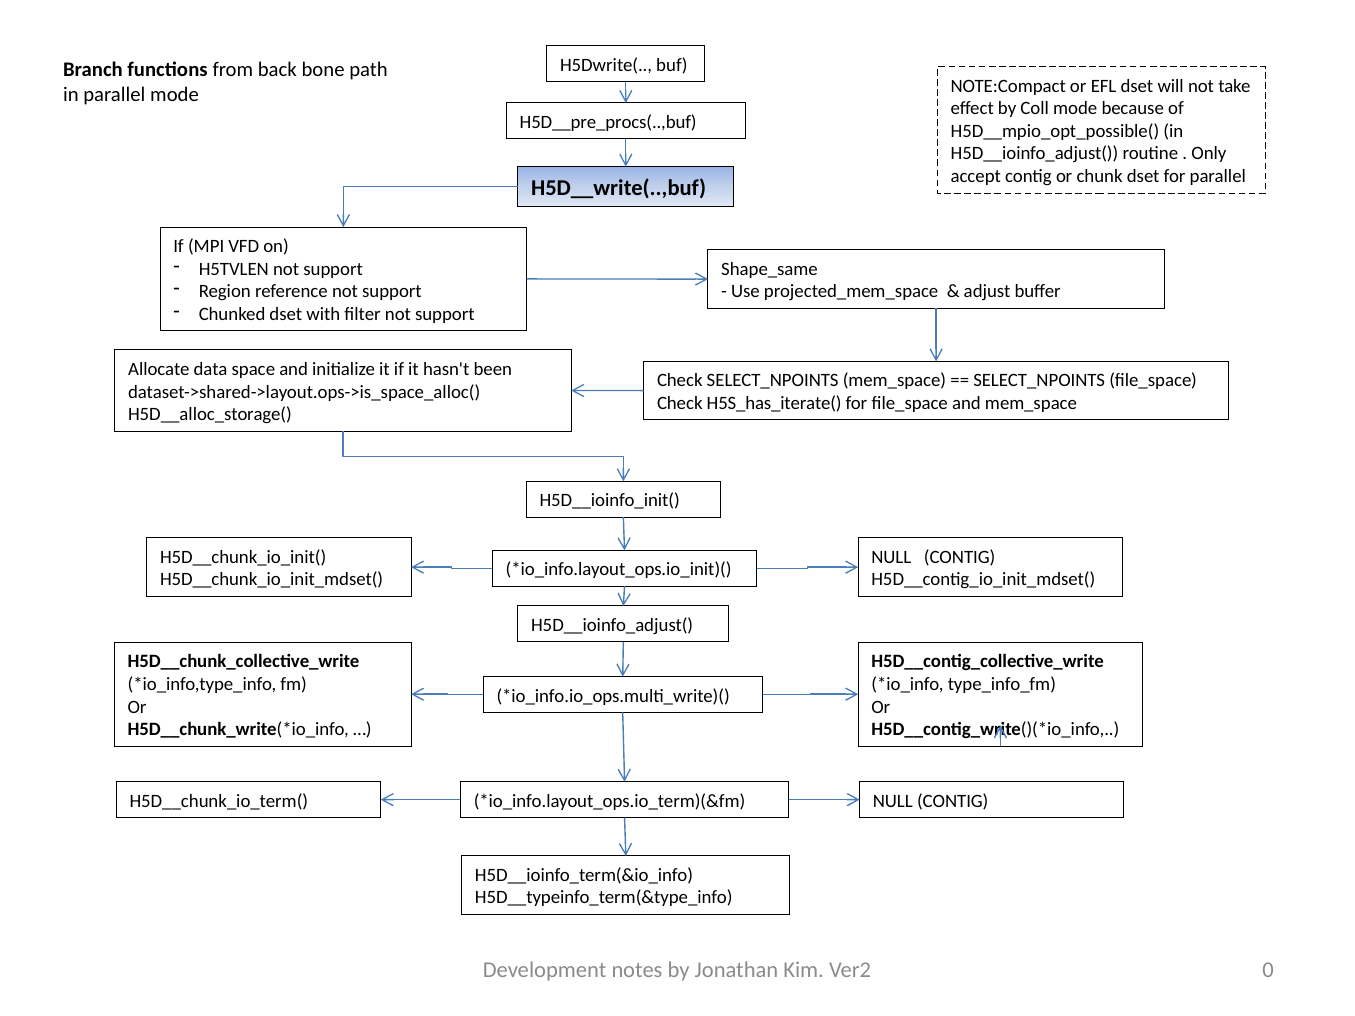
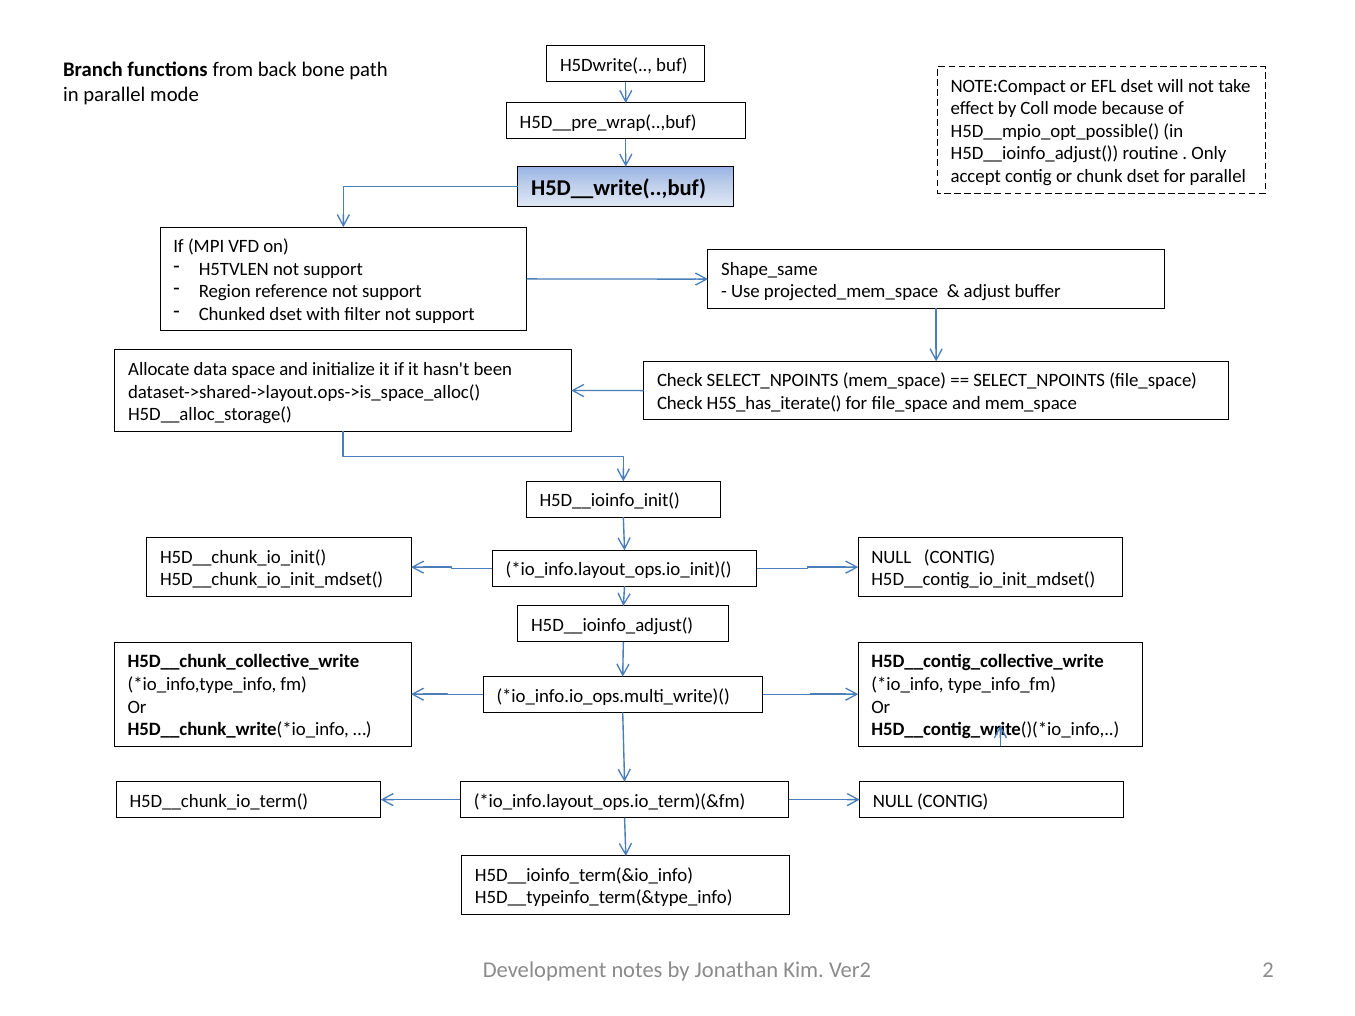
H5D__pre_procs(..,buf: H5D__pre_procs(..,buf -> H5D__pre_wrap(..,buf
0: 0 -> 2
